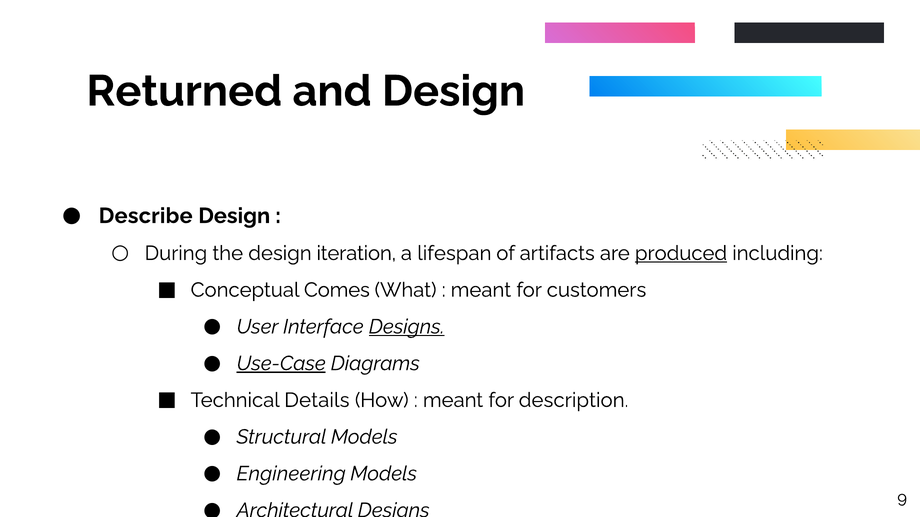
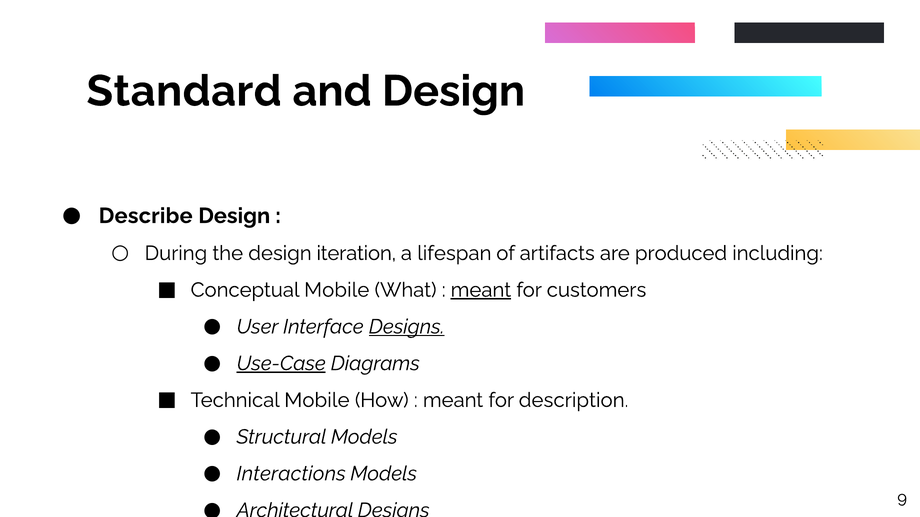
Returned: Returned -> Standard
produced underline: present -> none
Conceptual Comes: Comes -> Mobile
meant at (481, 290) underline: none -> present
Technical Details: Details -> Mobile
Engineering: Engineering -> Interactions
